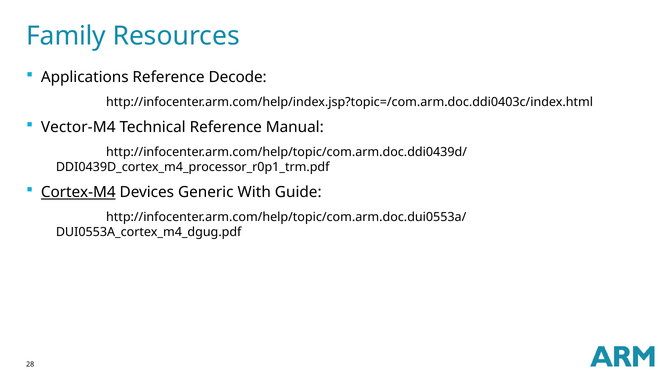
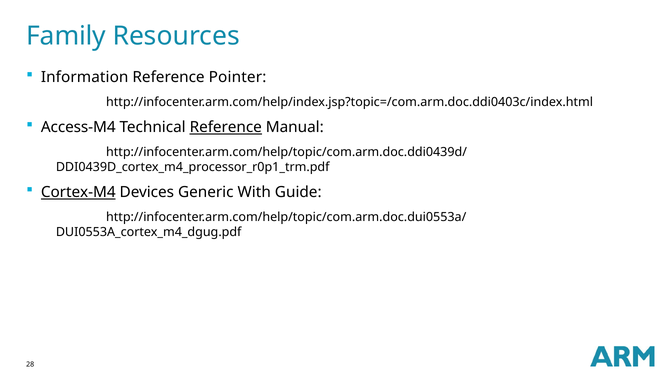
Applications: Applications -> Information
Decode: Decode -> Pointer
Vector-M4: Vector-M4 -> Access-M4
Reference at (226, 127) underline: none -> present
